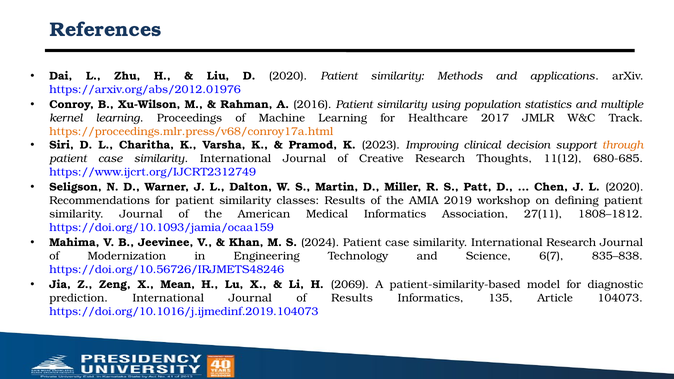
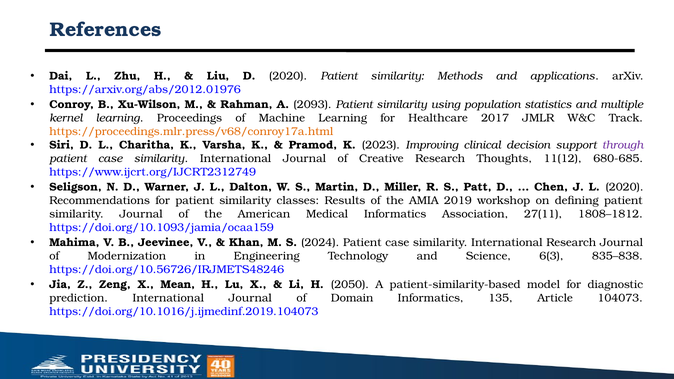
2016: 2016 -> 2093
through colour: orange -> purple
6(7: 6(7 -> 6(3
2069: 2069 -> 2050
of Results: Results -> Domain
